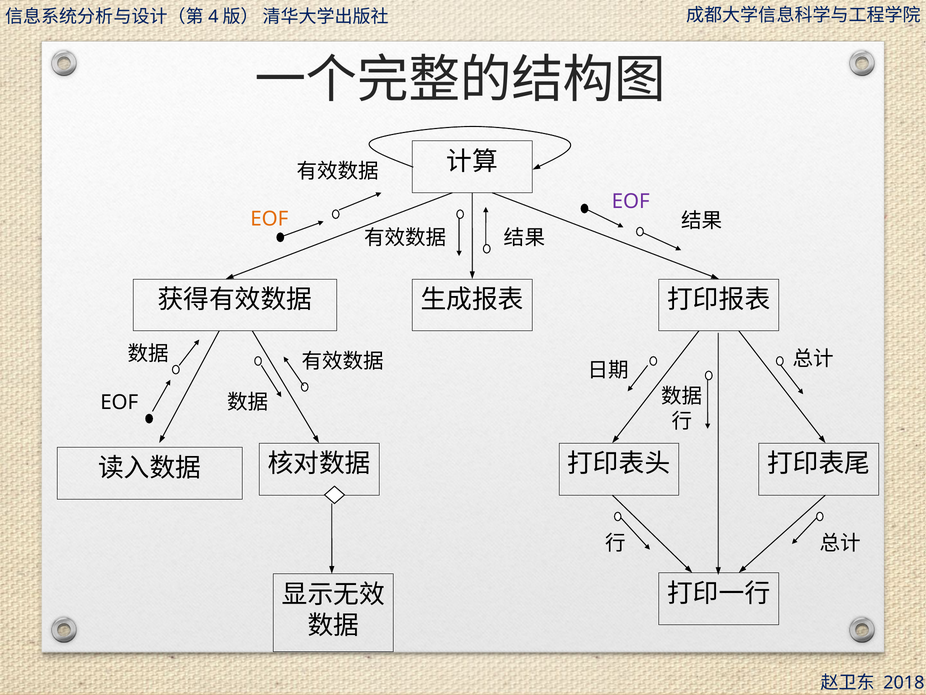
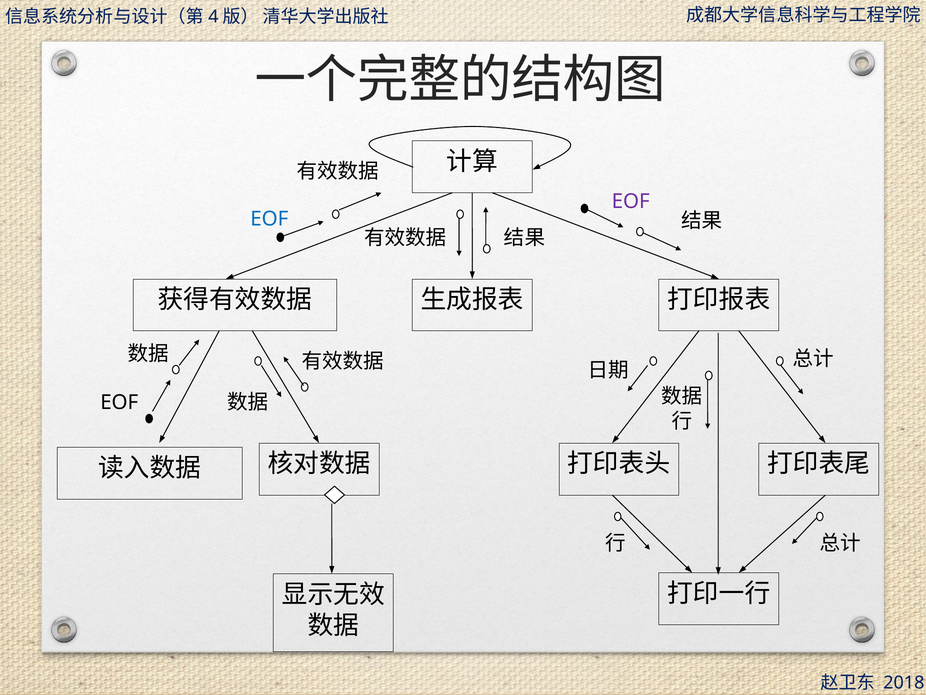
EOF at (269, 219) colour: orange -> blue
